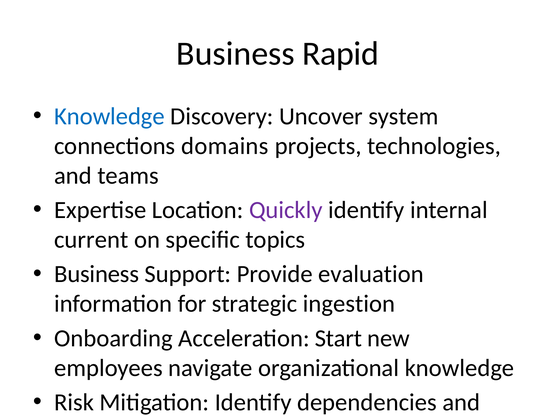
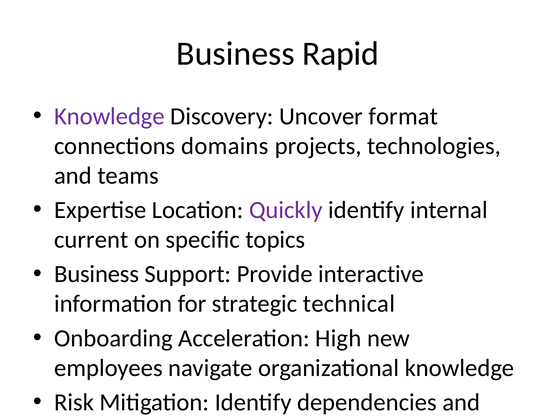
Knowledge at (109, 116) colour: blue -> purple
system: system -> format
evaluation: evaluation -> interactive
ingestion: ingestion -> technical
Start: Start -> High
